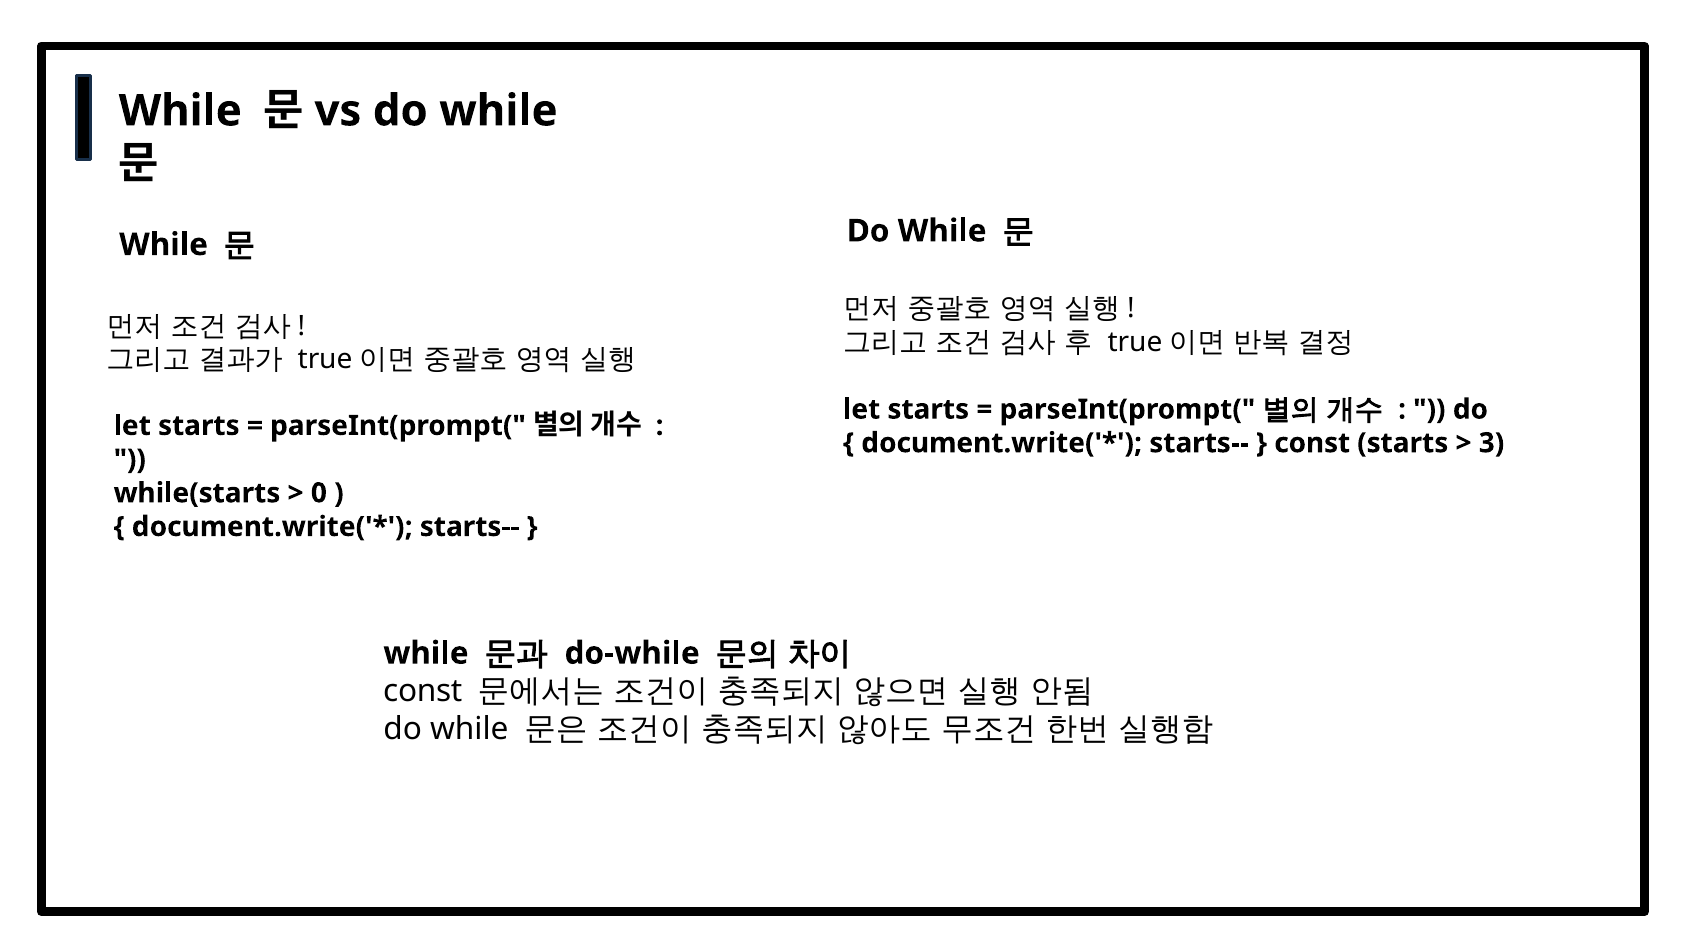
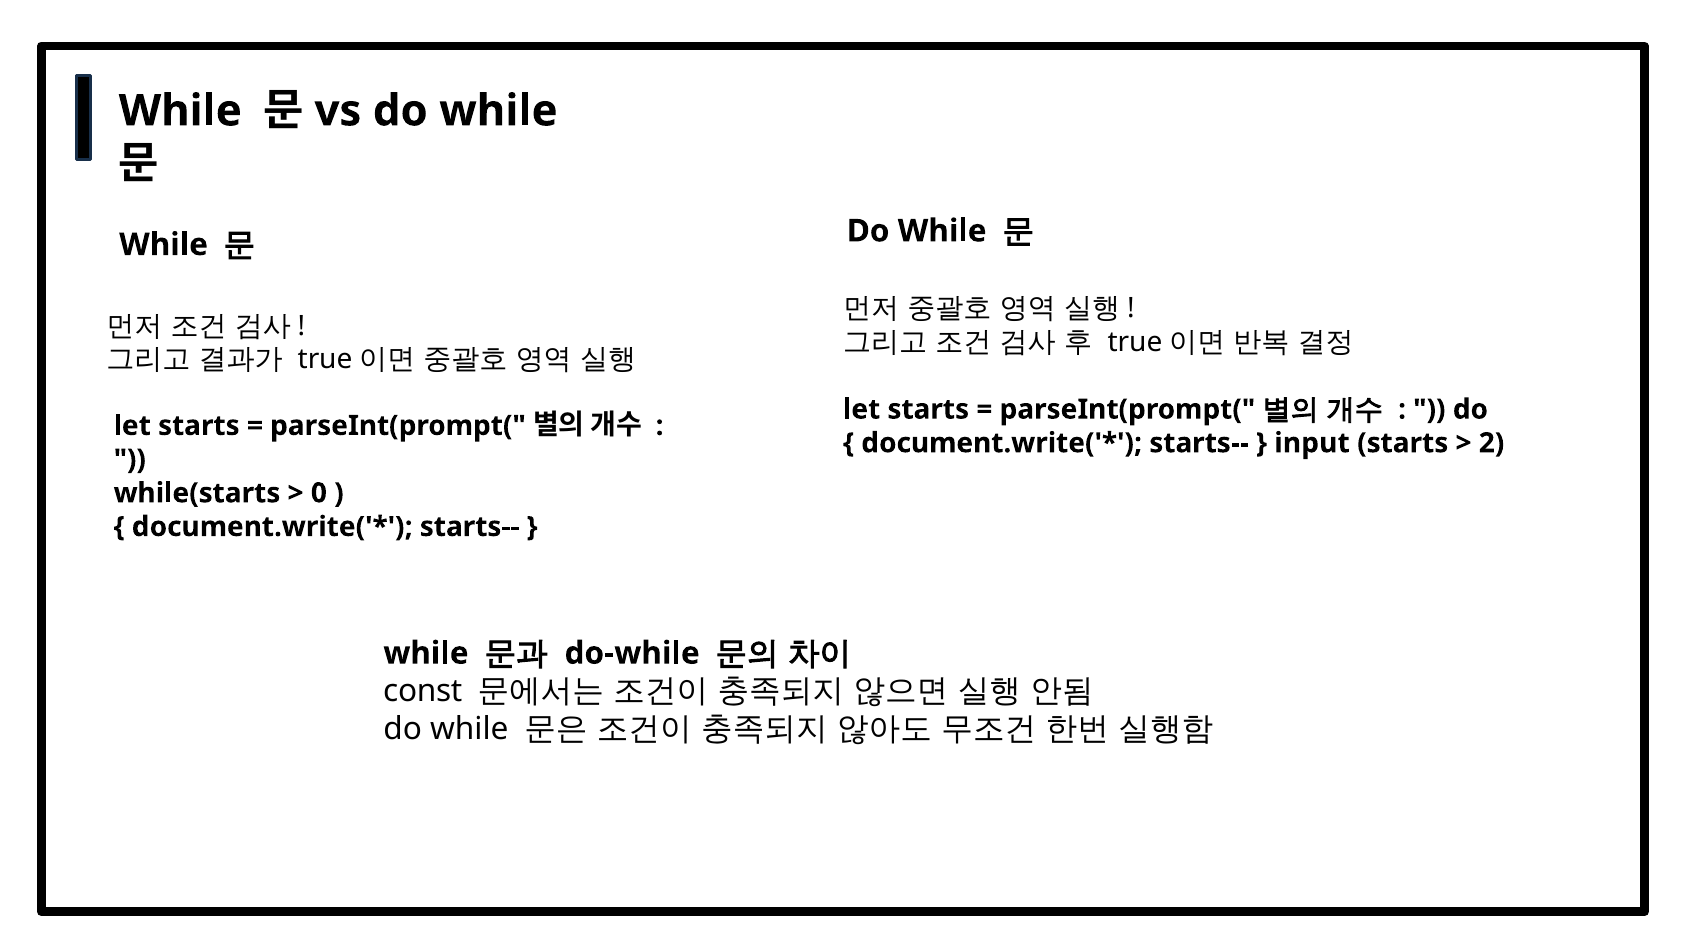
const at (1312, 443): const -> input
3: 3 -> 2
